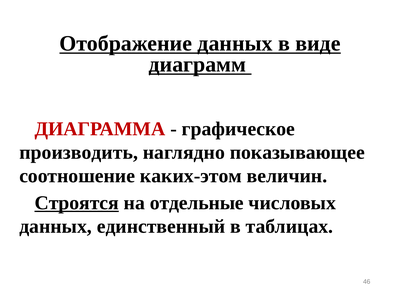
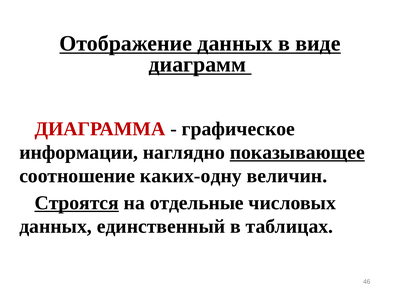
производить: производить -> информации
показывающее underline: none -> present
каких-этом: каких-этом -> каких-одну
